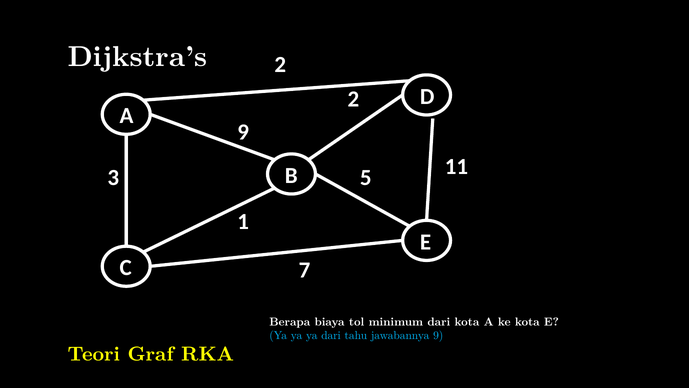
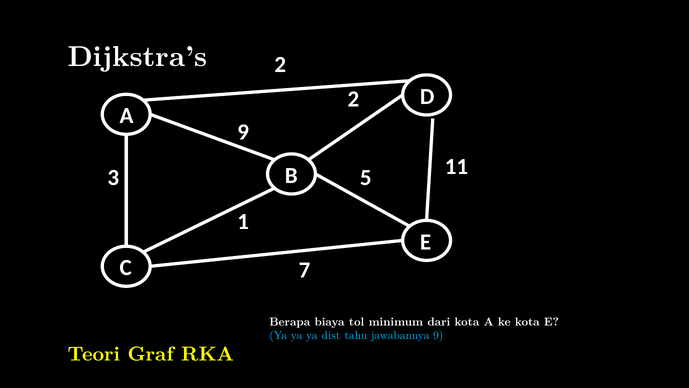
ya dari: dari -> dist
